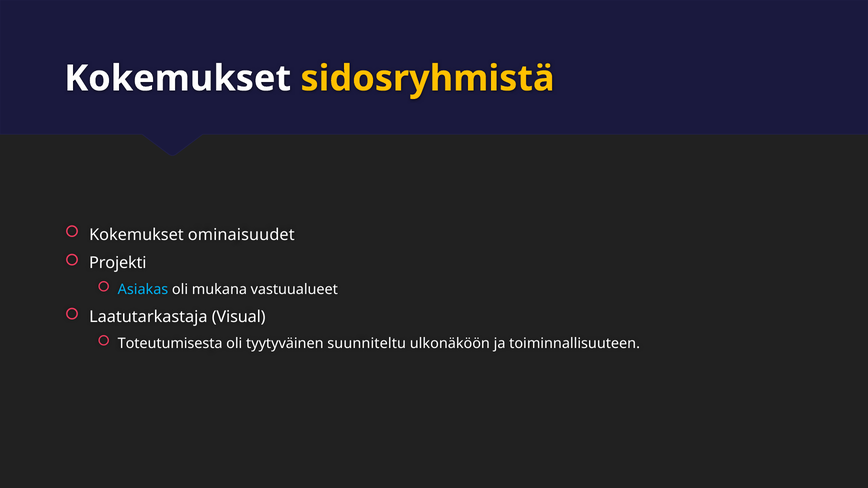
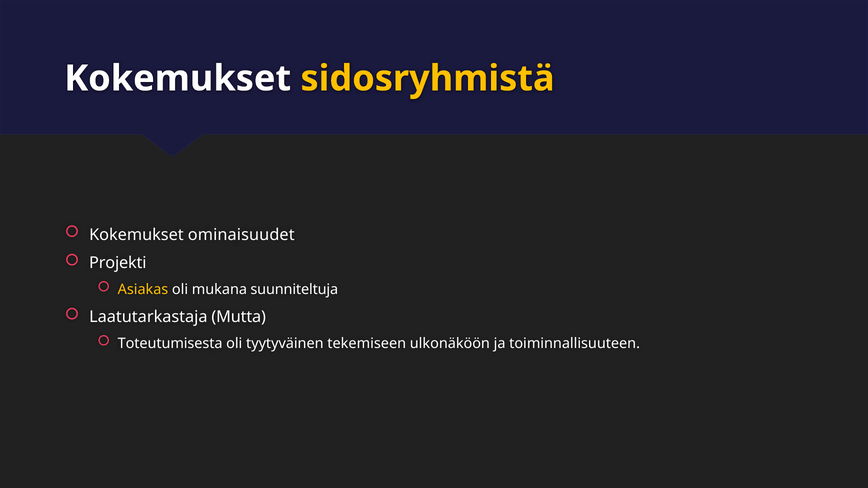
Asiakas colour: light blue -> yellow
vastuualueet: vastuualueet -> suunniteltuja
Visual: Visual -> Mutta
suunniteltu: suunniteltu -> tekemiseen
